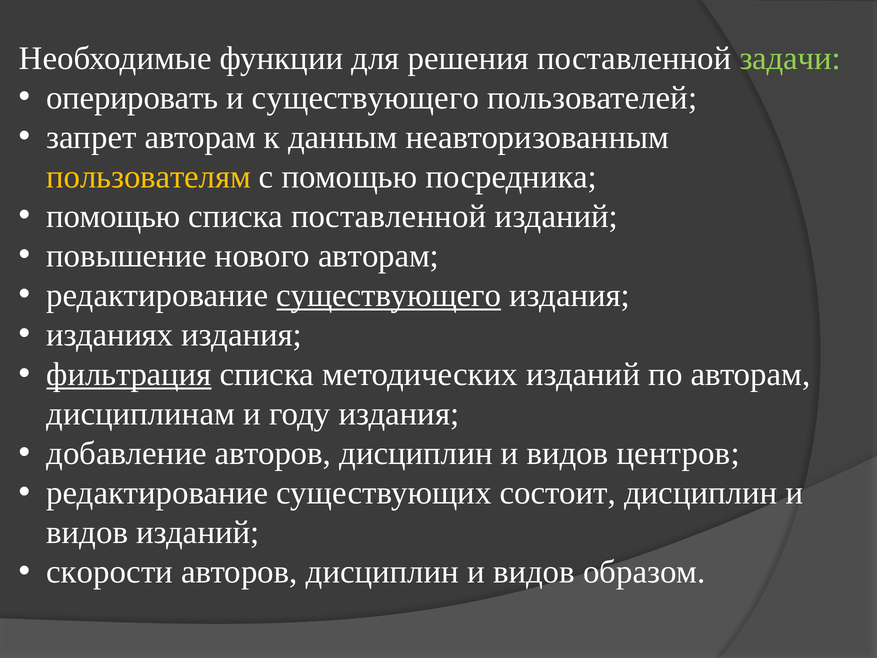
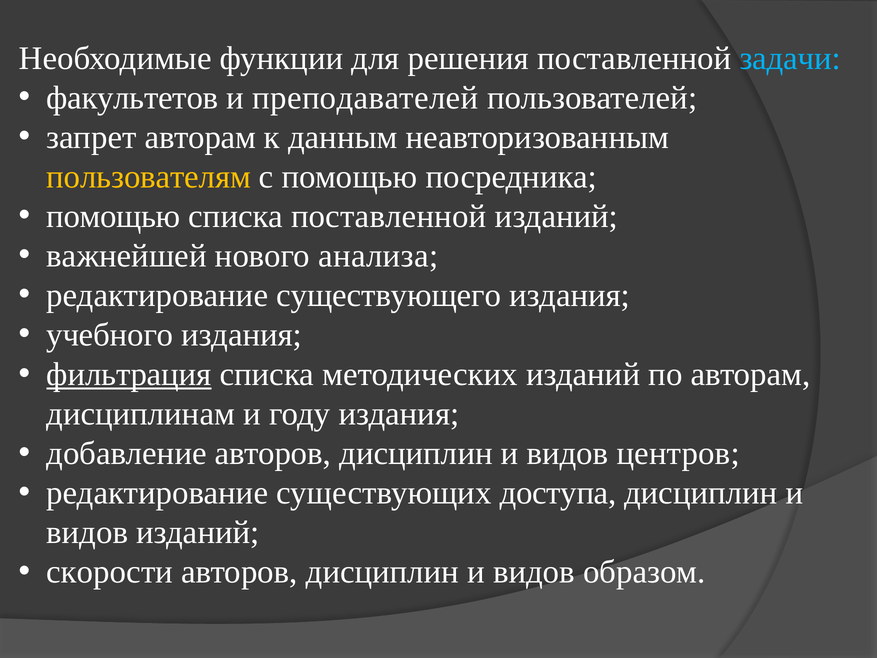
задачи colour: light green -> light blue
оперировать: оперировать -> факультетов
и существующего: существующего -> преподавателей
повышение: повышение -> важнейшей
нового авторам: авторам -> анализа
существующего at (389, 295) underline: present -> none
изданиях: изданиях -> учебного
состоит: состоит -> доступа
